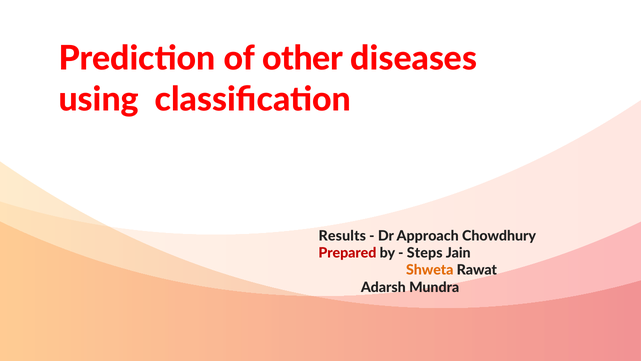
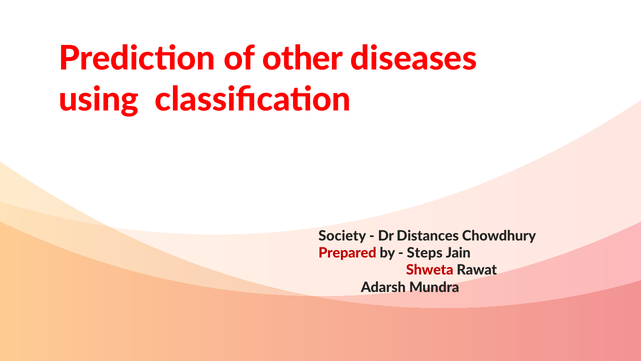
Results: Results -> Society
Approach: Approach -> Distances
Shweta colour: orange -> red
